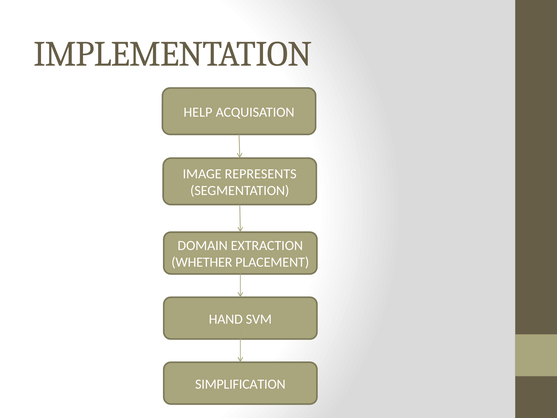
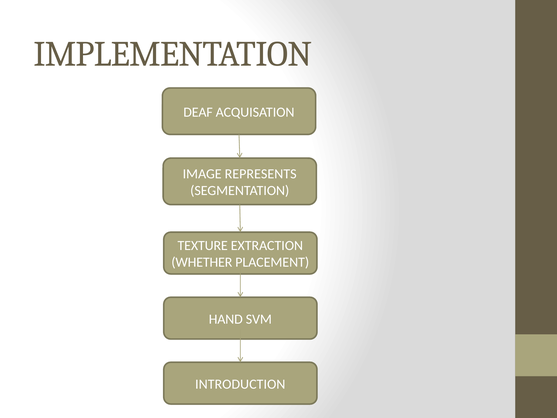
HELP: HELP -> DEAF
DOMAIN: DOMAIN -> TEXTURE
SIMPLIFICATION: SIMPLIFICATION -> INTRODUCTION
